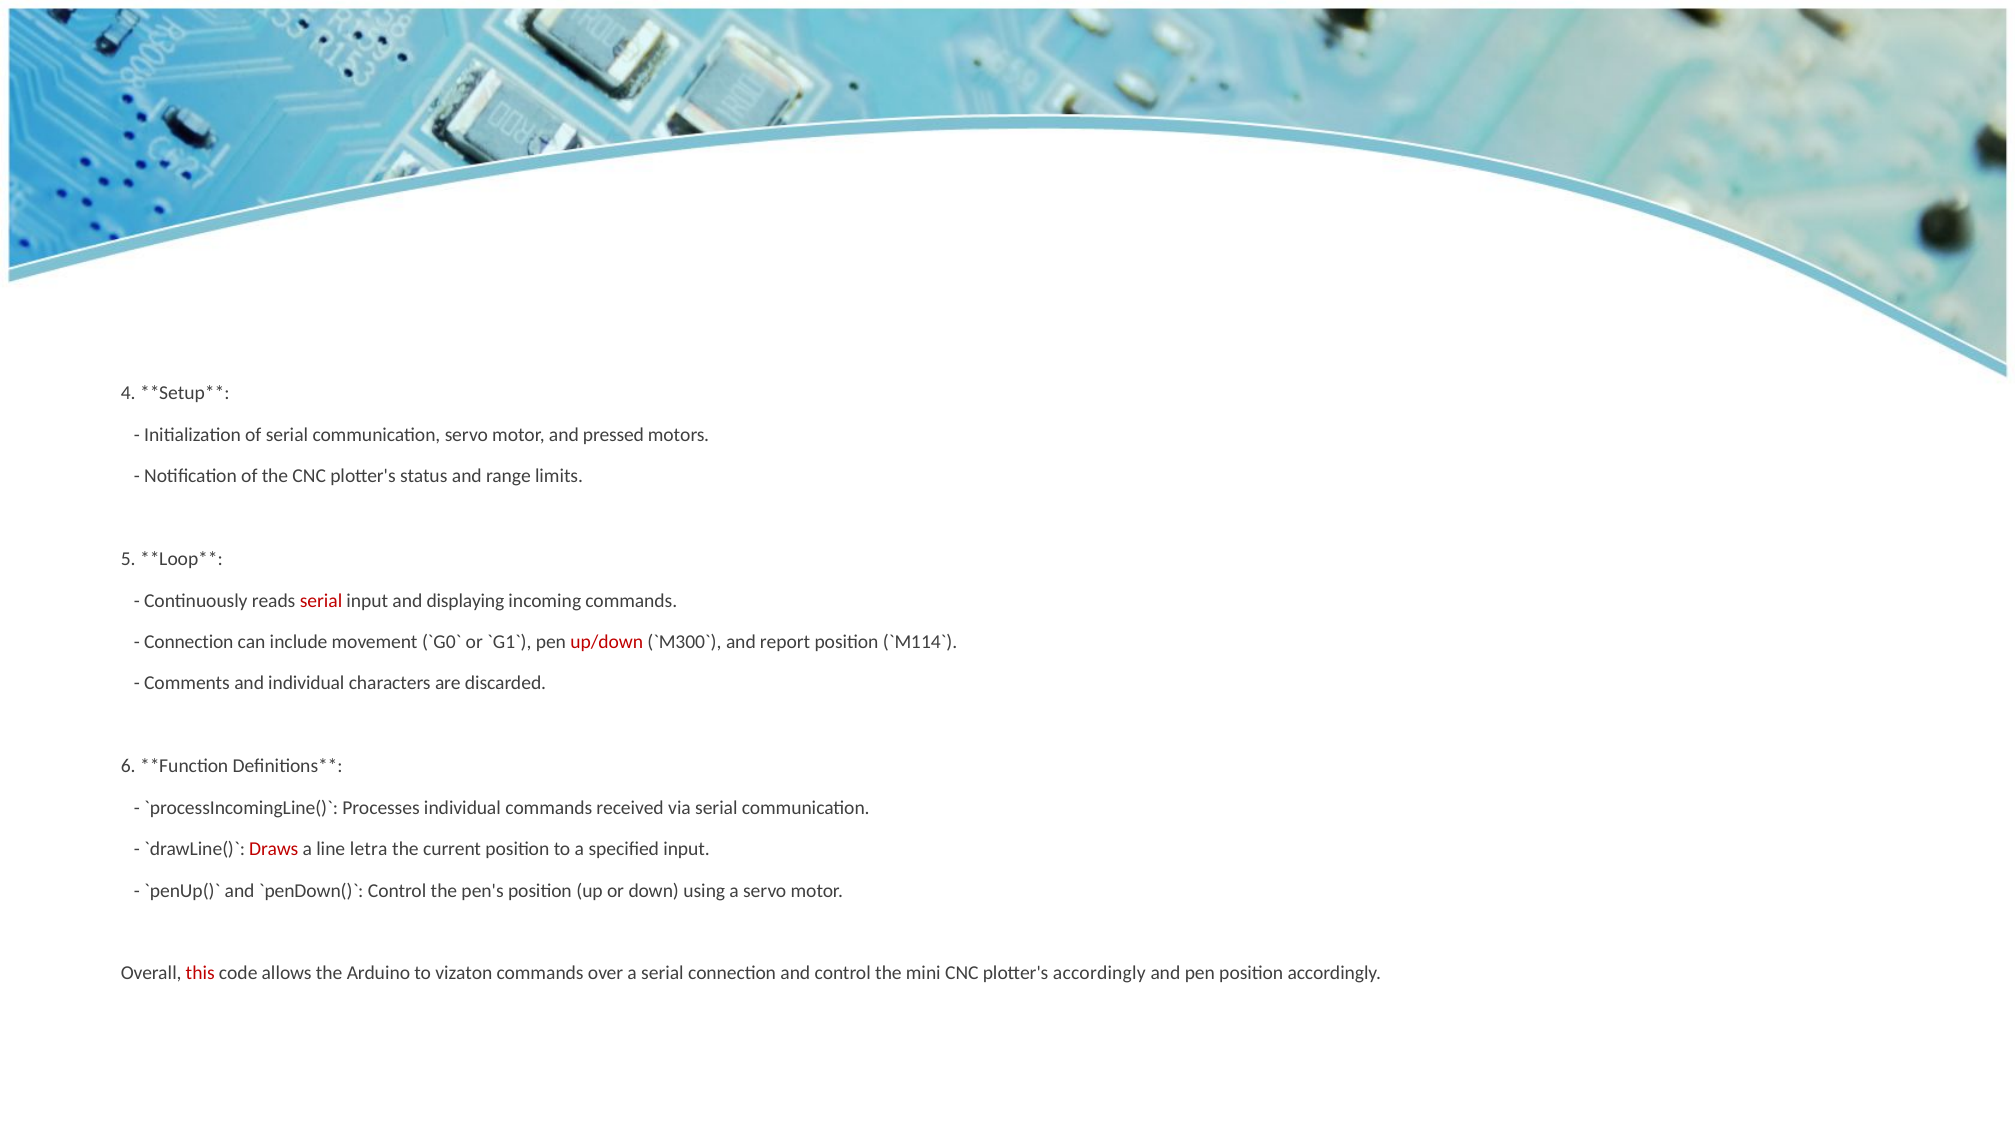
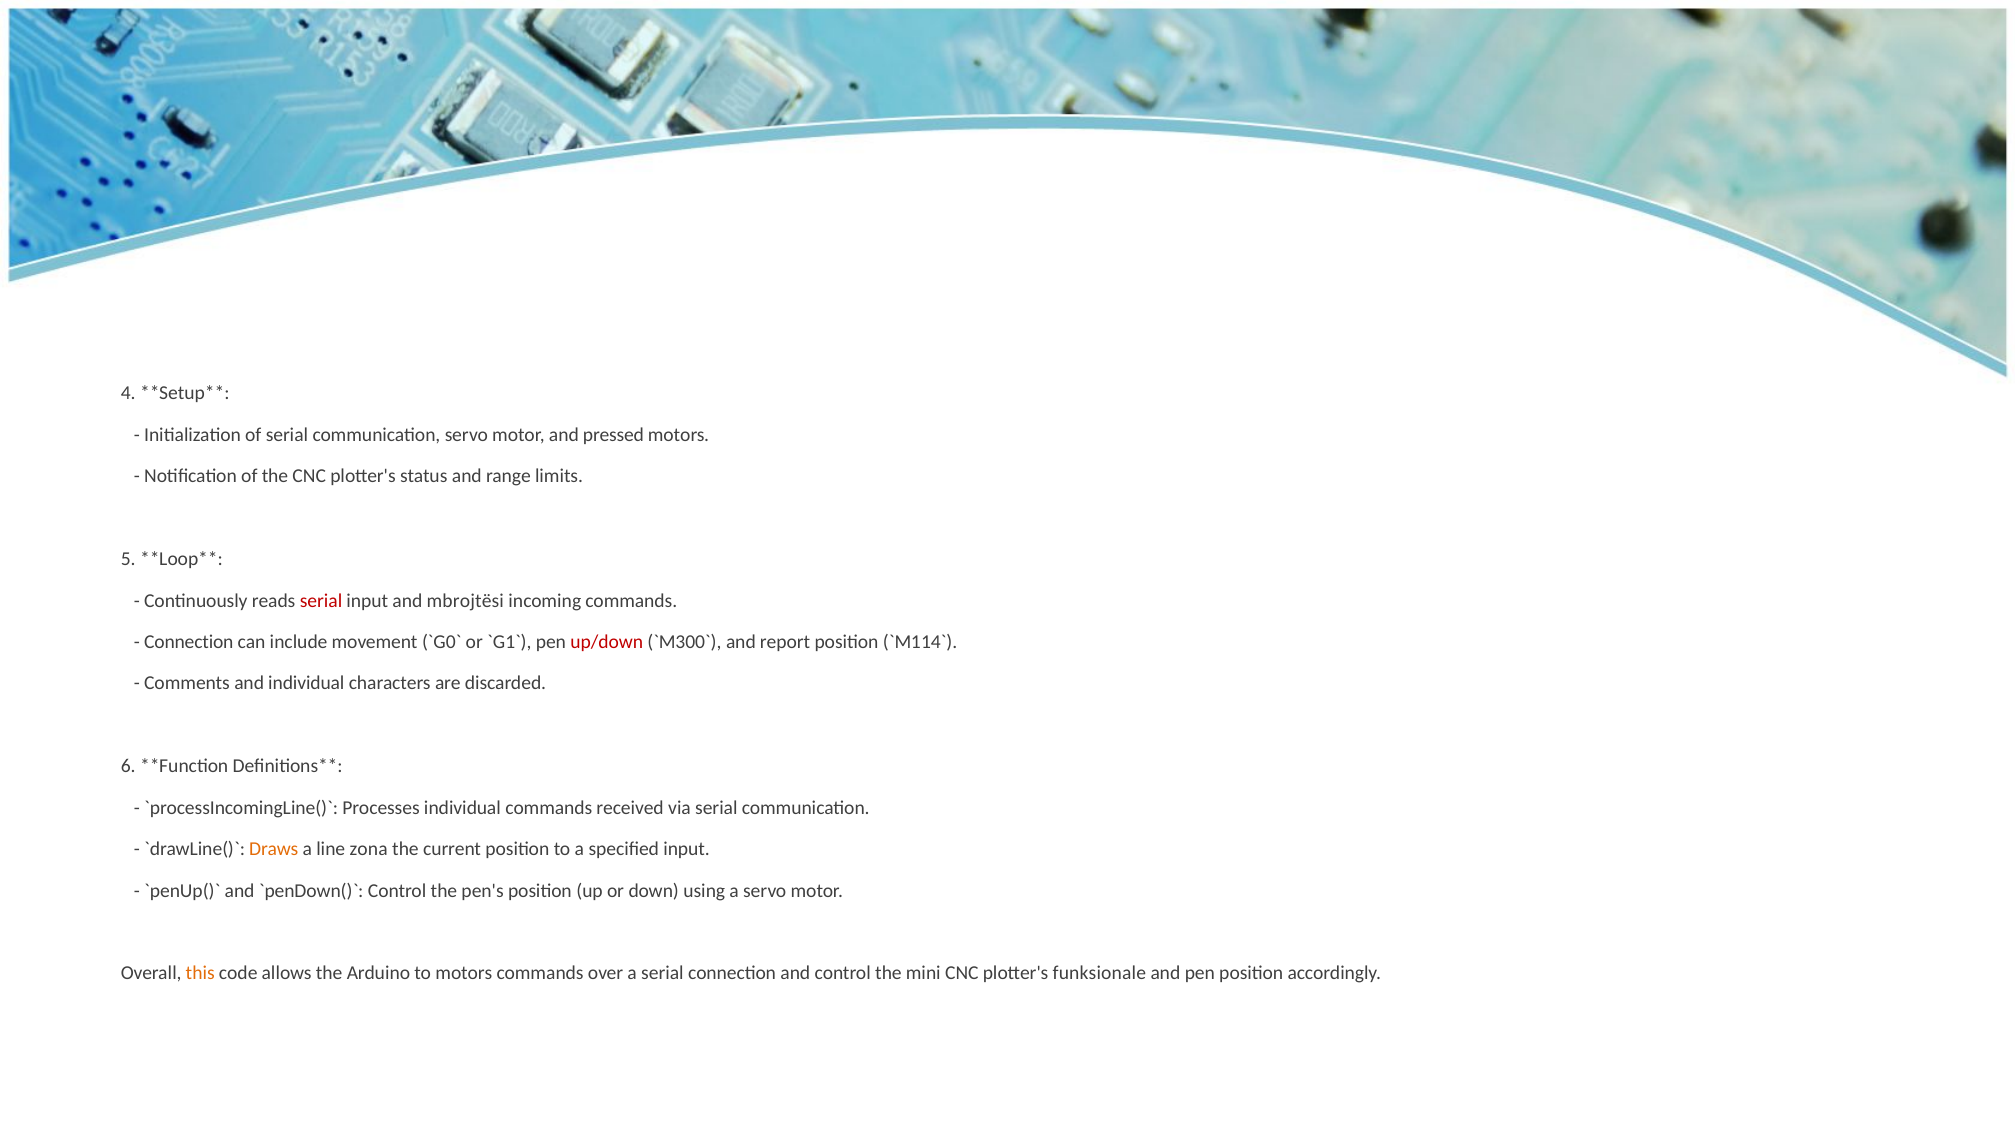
displaying: displaying -> mbrojtësi
Draws colour: red -> orange
letra: letra -> zona
this colour: red -> orange
to vizaton: vizaton -> motors
plotter's accordingly: accordingly -> funksionale
